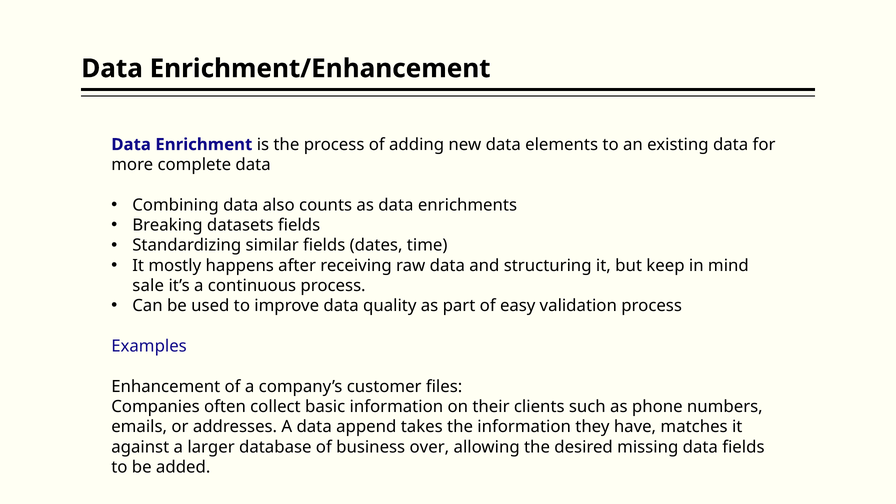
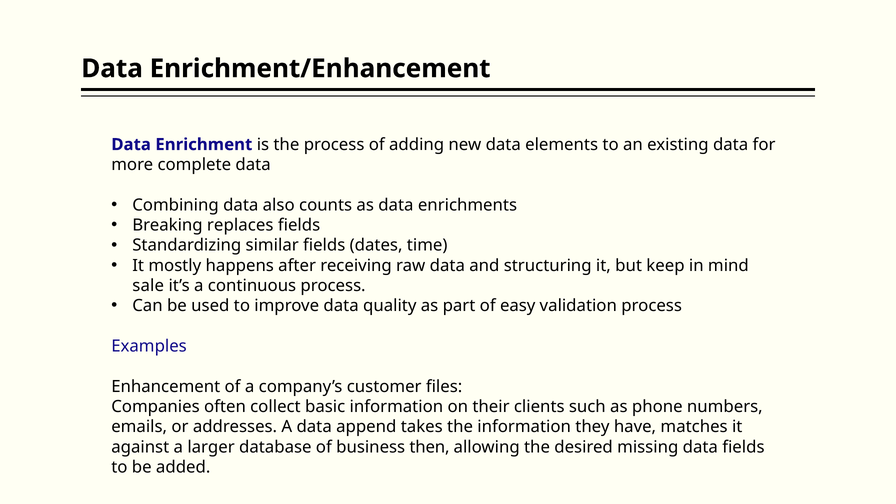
datasets: datasets -> replaces
over: over -> then
